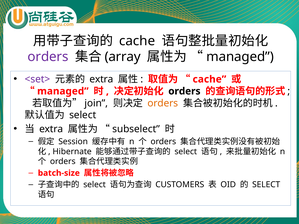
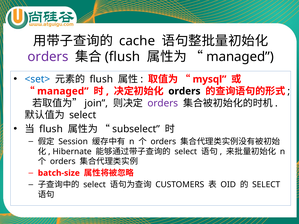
array at (123, 57): array -> flush
<set> colour: purple -> blue
extra at (101, 79): extra -> flush
cache at (209, 79): cache -> mysql
orders at (163, 103) colour: orange -> purple
extra at (51, 129): extra -> flush
